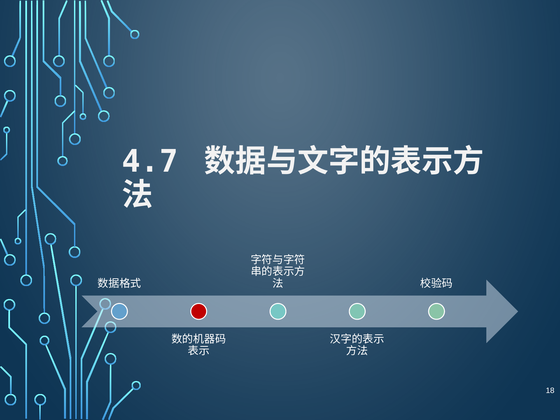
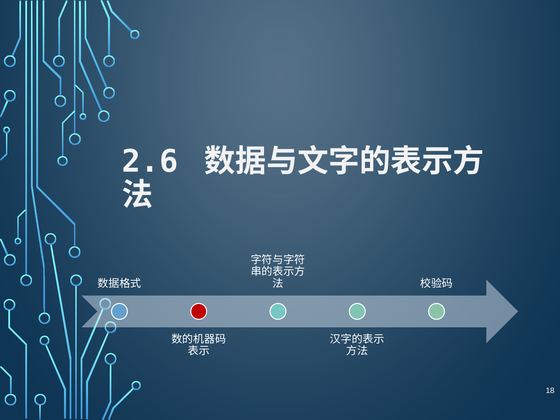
4.7: 4.7 -> 2.6
